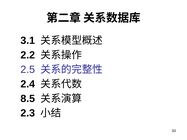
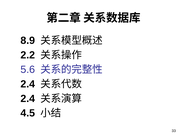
3.1: 3.1 -> 8.9
2.5: 2.5 -> 5.6
8.5 at (28, 99): 8.5 -> 2.4
2.3: 2.3 -> 4.5
